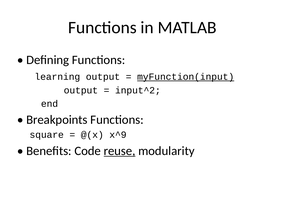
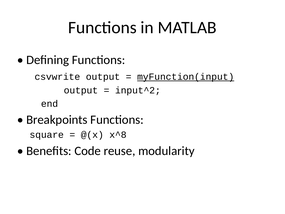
learning: learning -> csvwrite
x^9: x^9 -> x^8
reuse underline: present -> none
